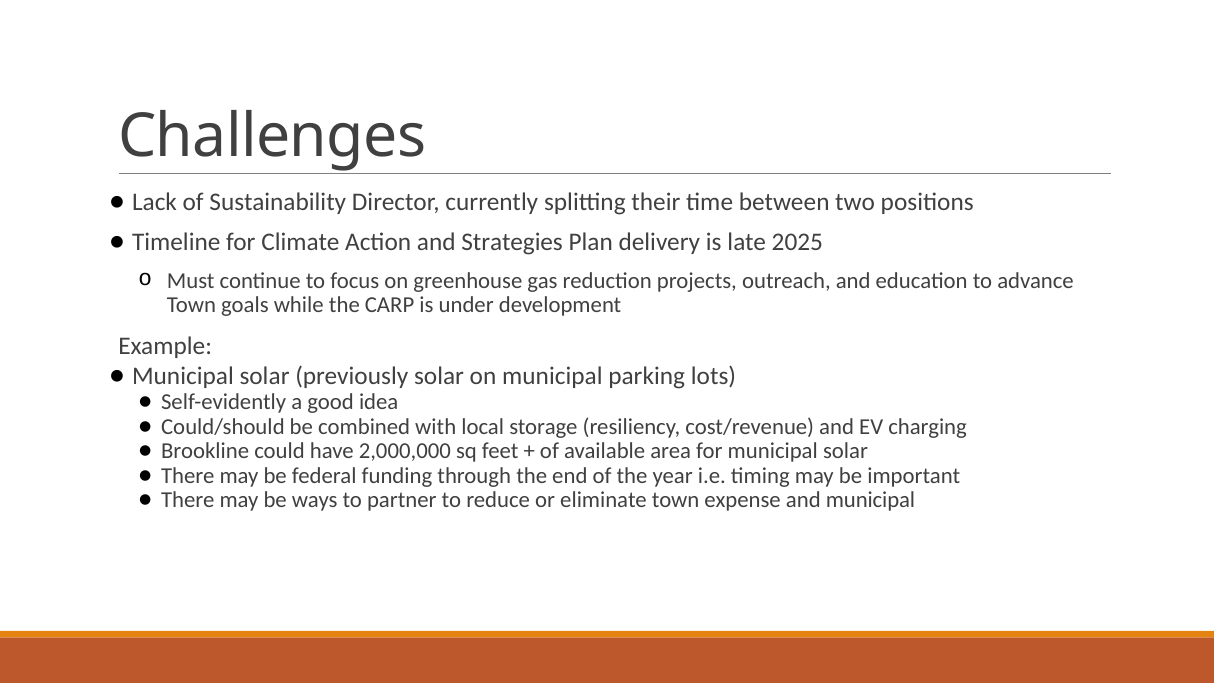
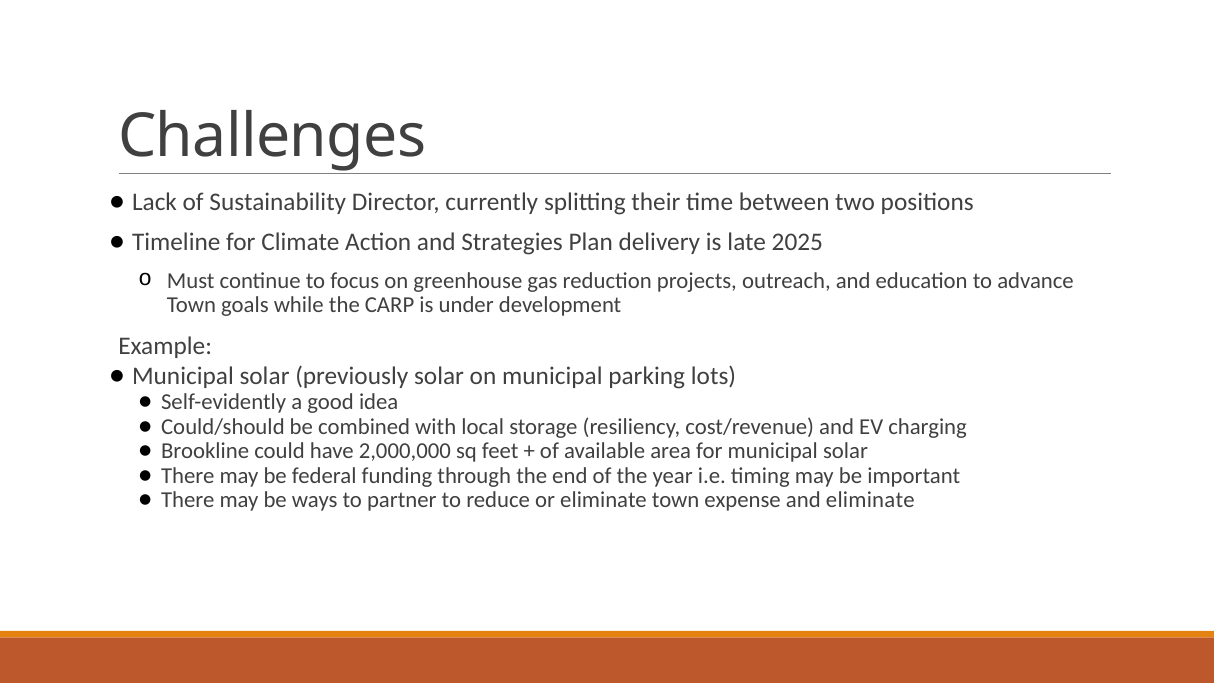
and municipal: municipal -> eliminate
